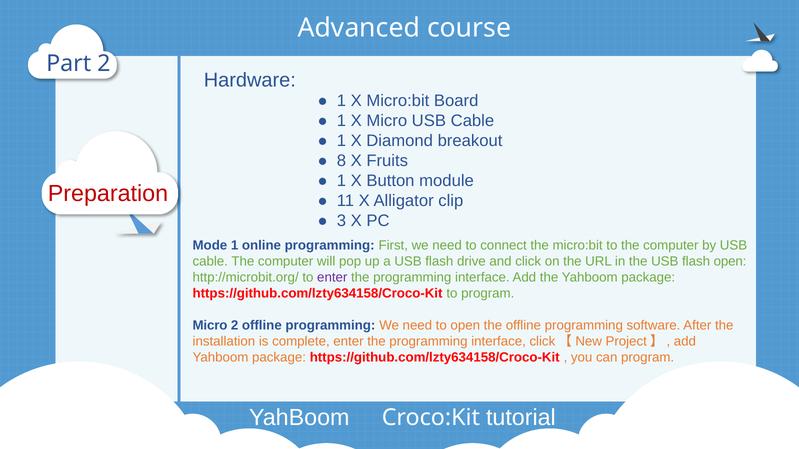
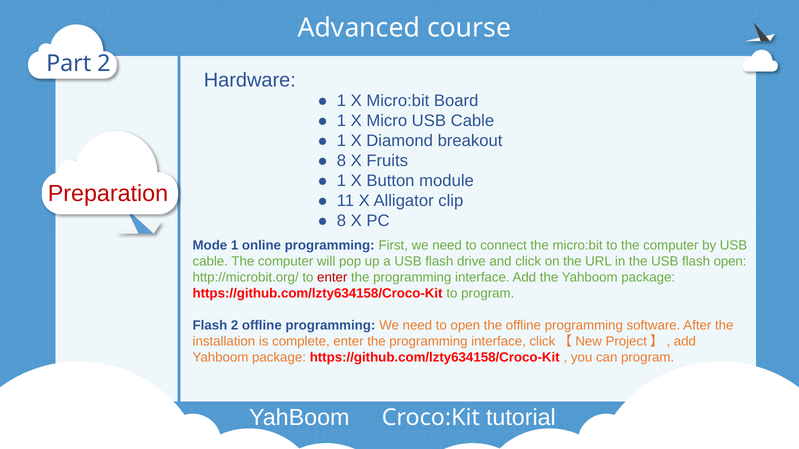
3 at (341, 221): 3 -> 8
enter at (332, 278) colour: purple -> red
Micro at (210, 326): Micro -> Flash
